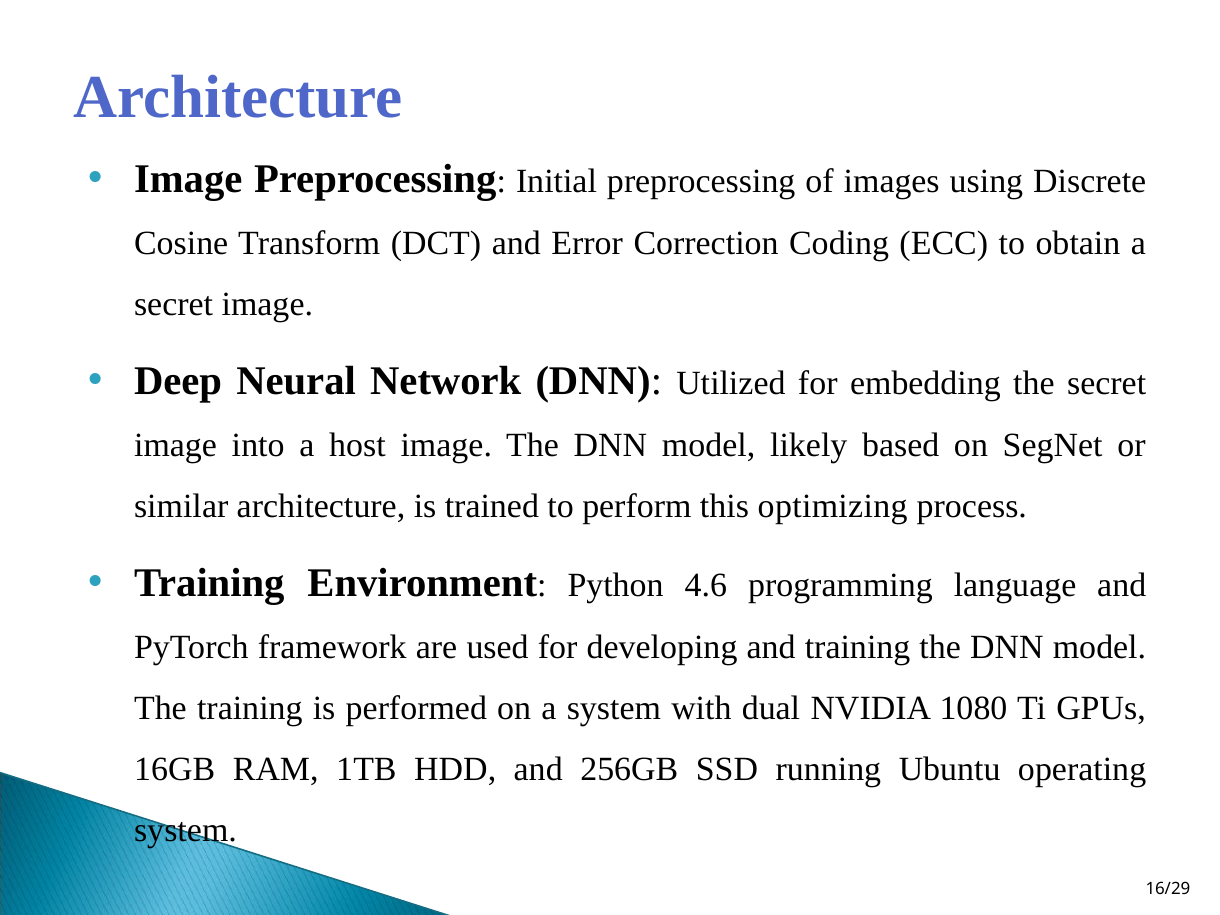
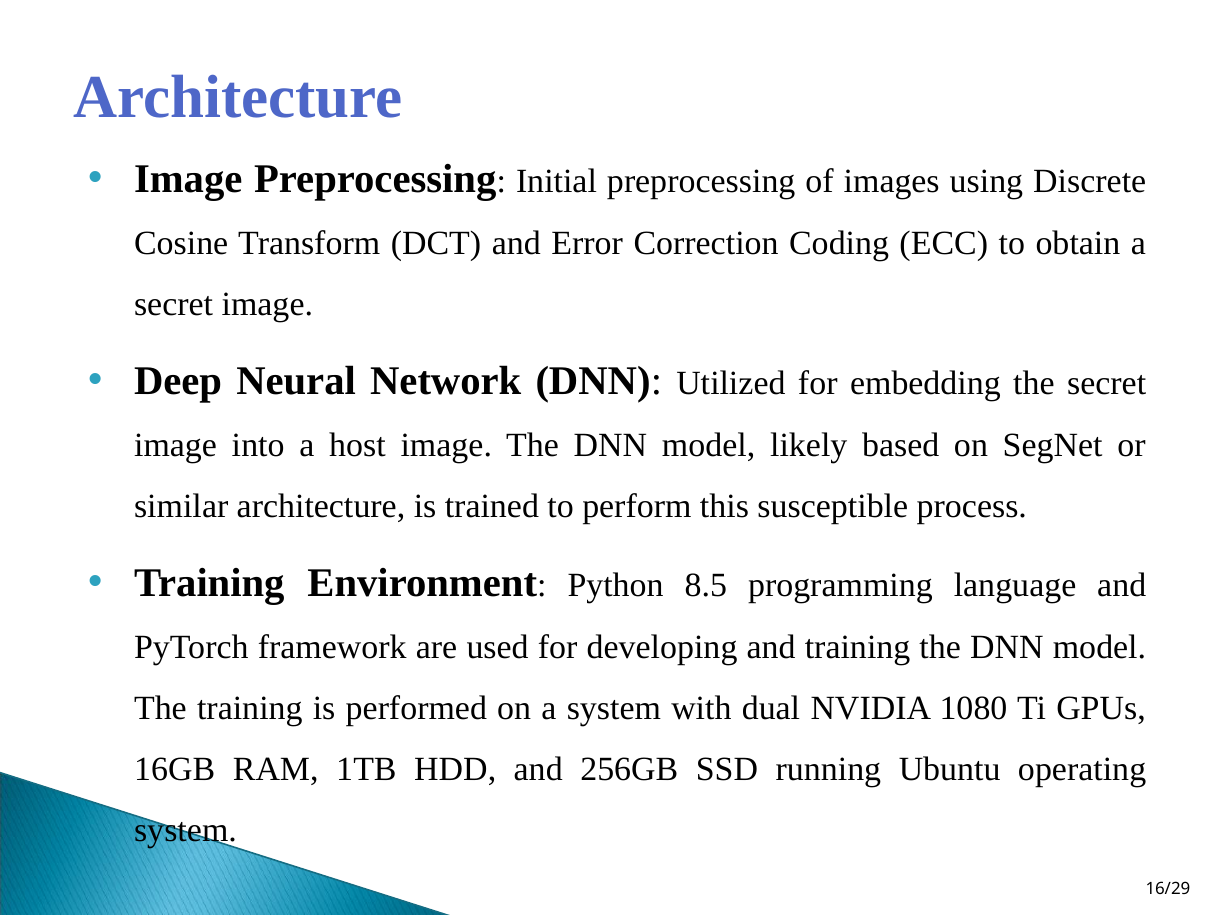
optimizing: optimizing -> susceptible
4.6: 4.6 -> 8.5
